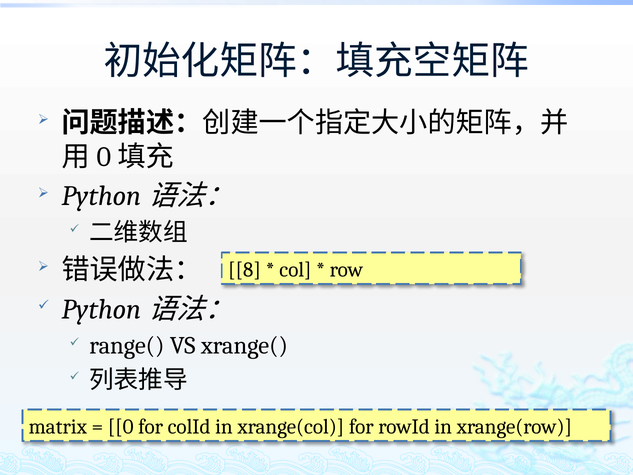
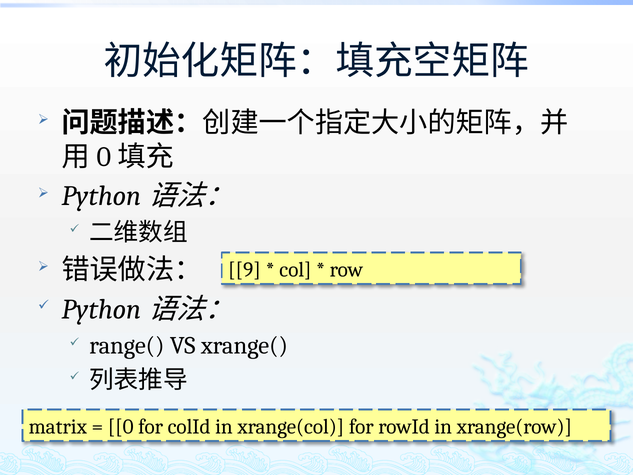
8: 8 -> 9
